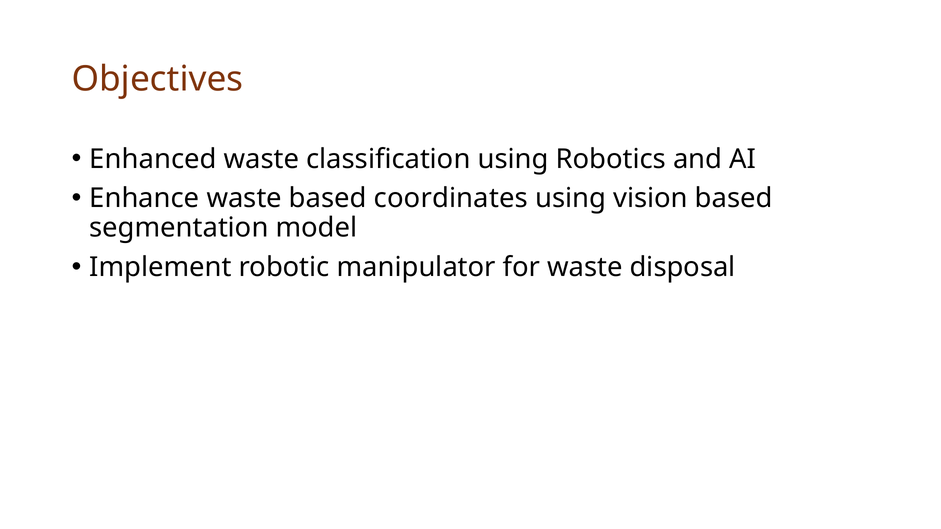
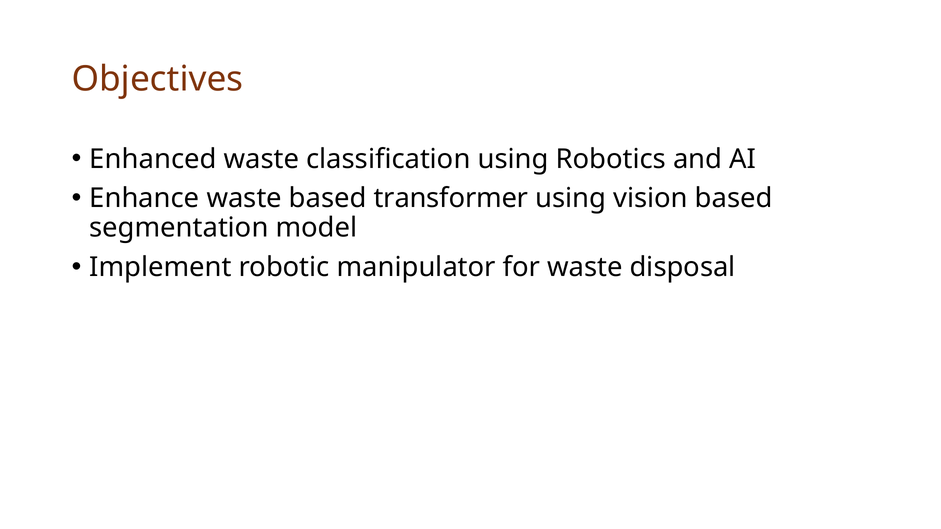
coordinates: coordinates -> transformer
